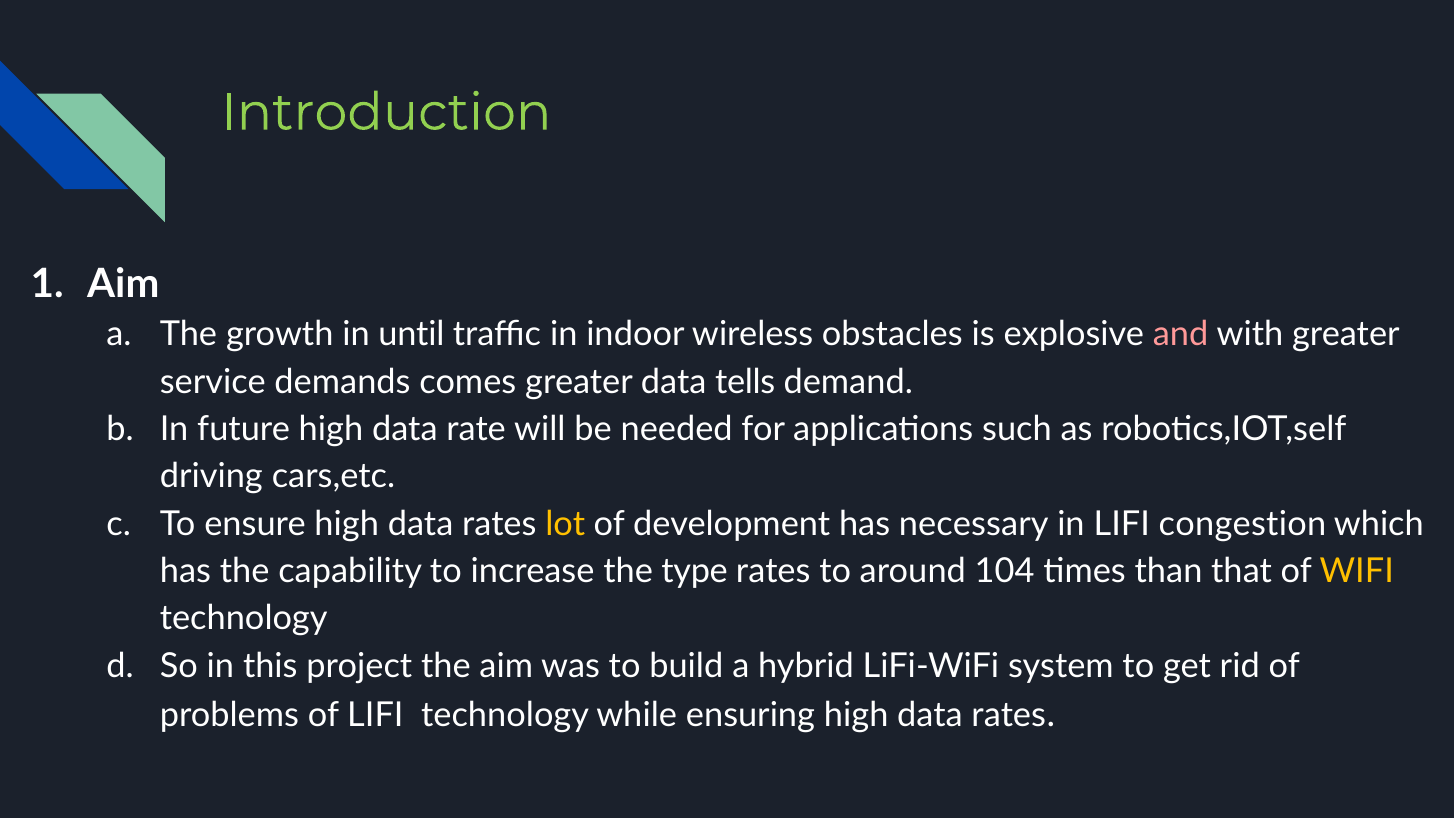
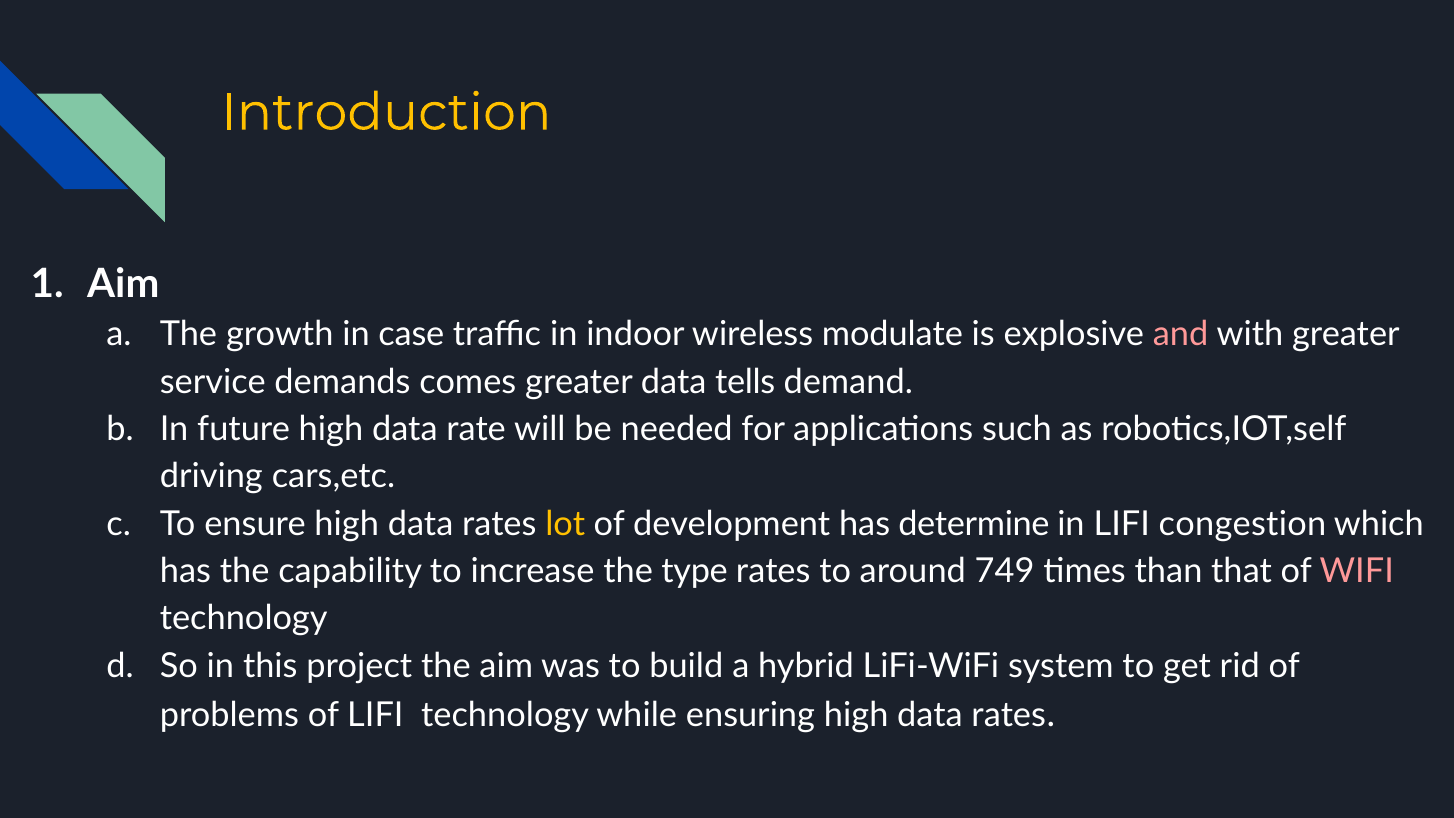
Introduction colour: light green -> yellow
until: until -> case
obstacles: obstacles -> modulate
necessary: necessary -> determine
104: 104 -> 749
WIFI colour: yellow -> pink
